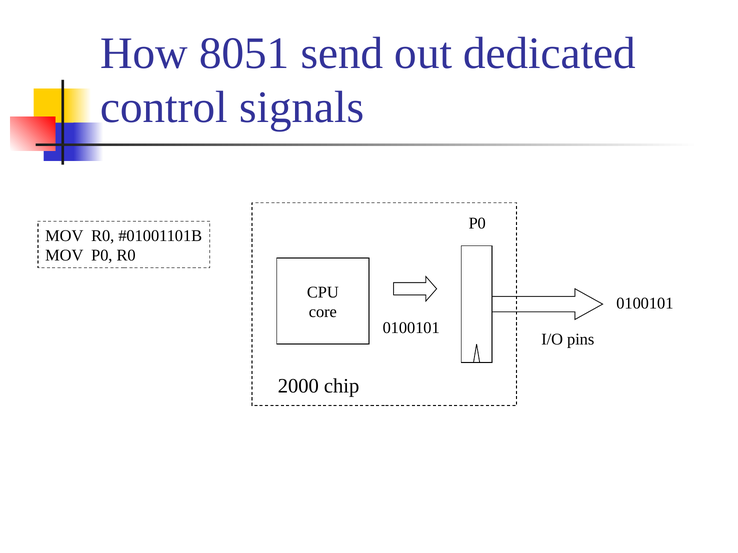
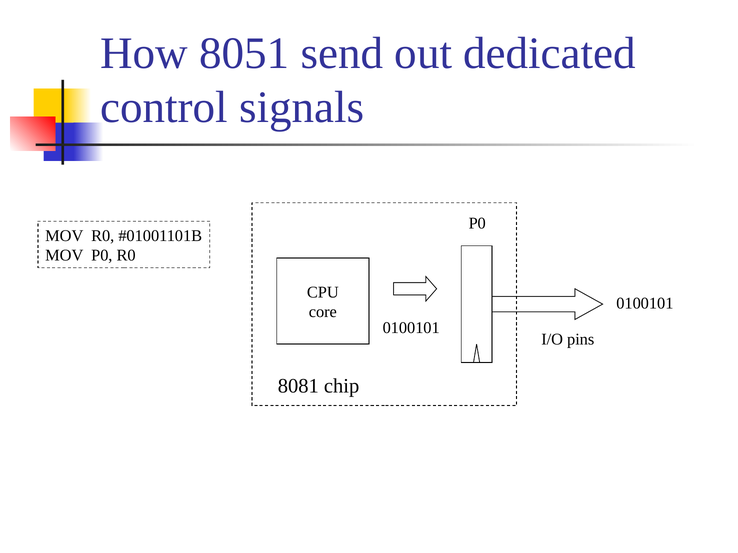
2000: 2000 -> 8081
